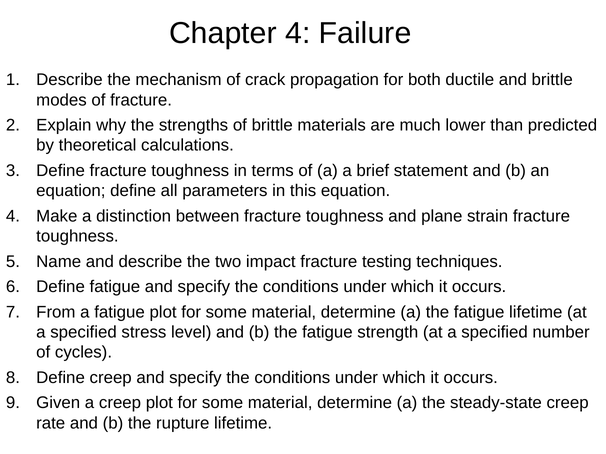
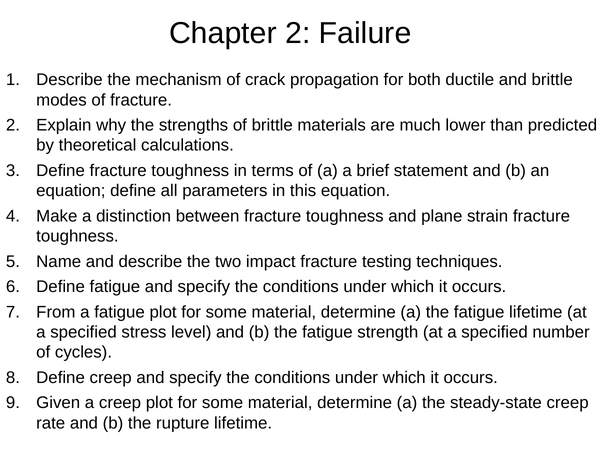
Chapter 4: 4 -> 2
